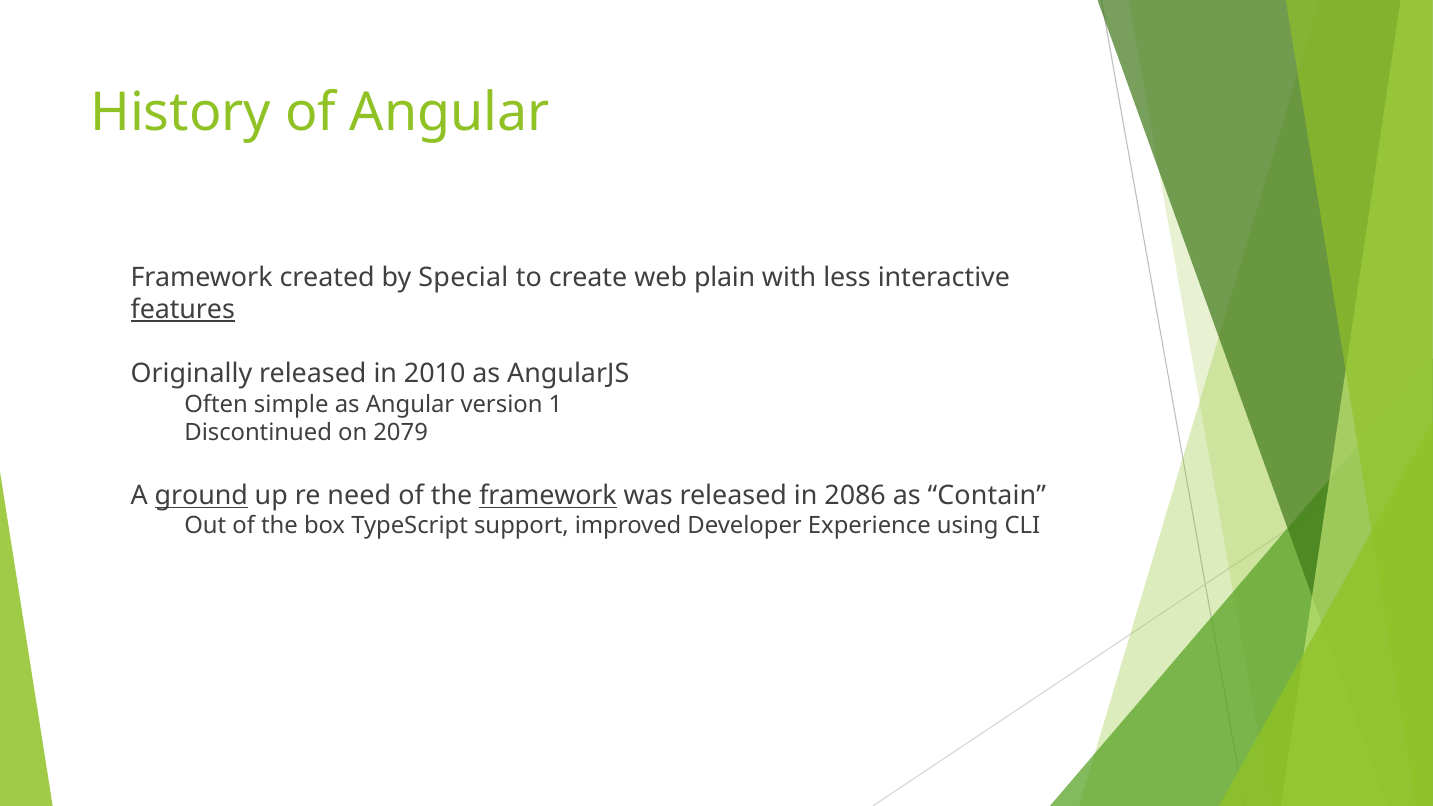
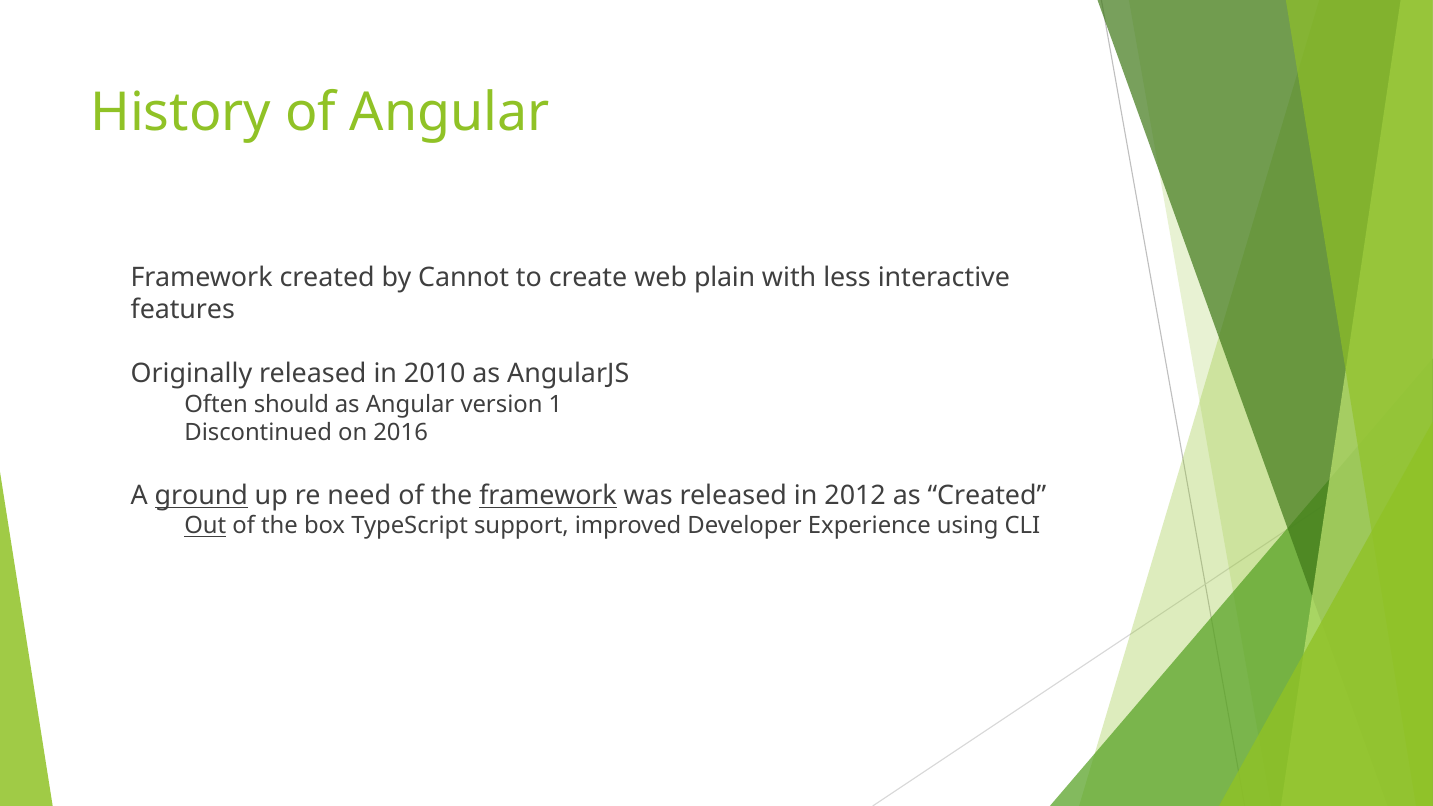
Special: Special -> Cannot
features underline: present -> none
simple: simple -> should
2079: 2079 -> 2016
2086: 2086 -> 2012
as Contain: Contain -> Created
Out underline: none -> present
